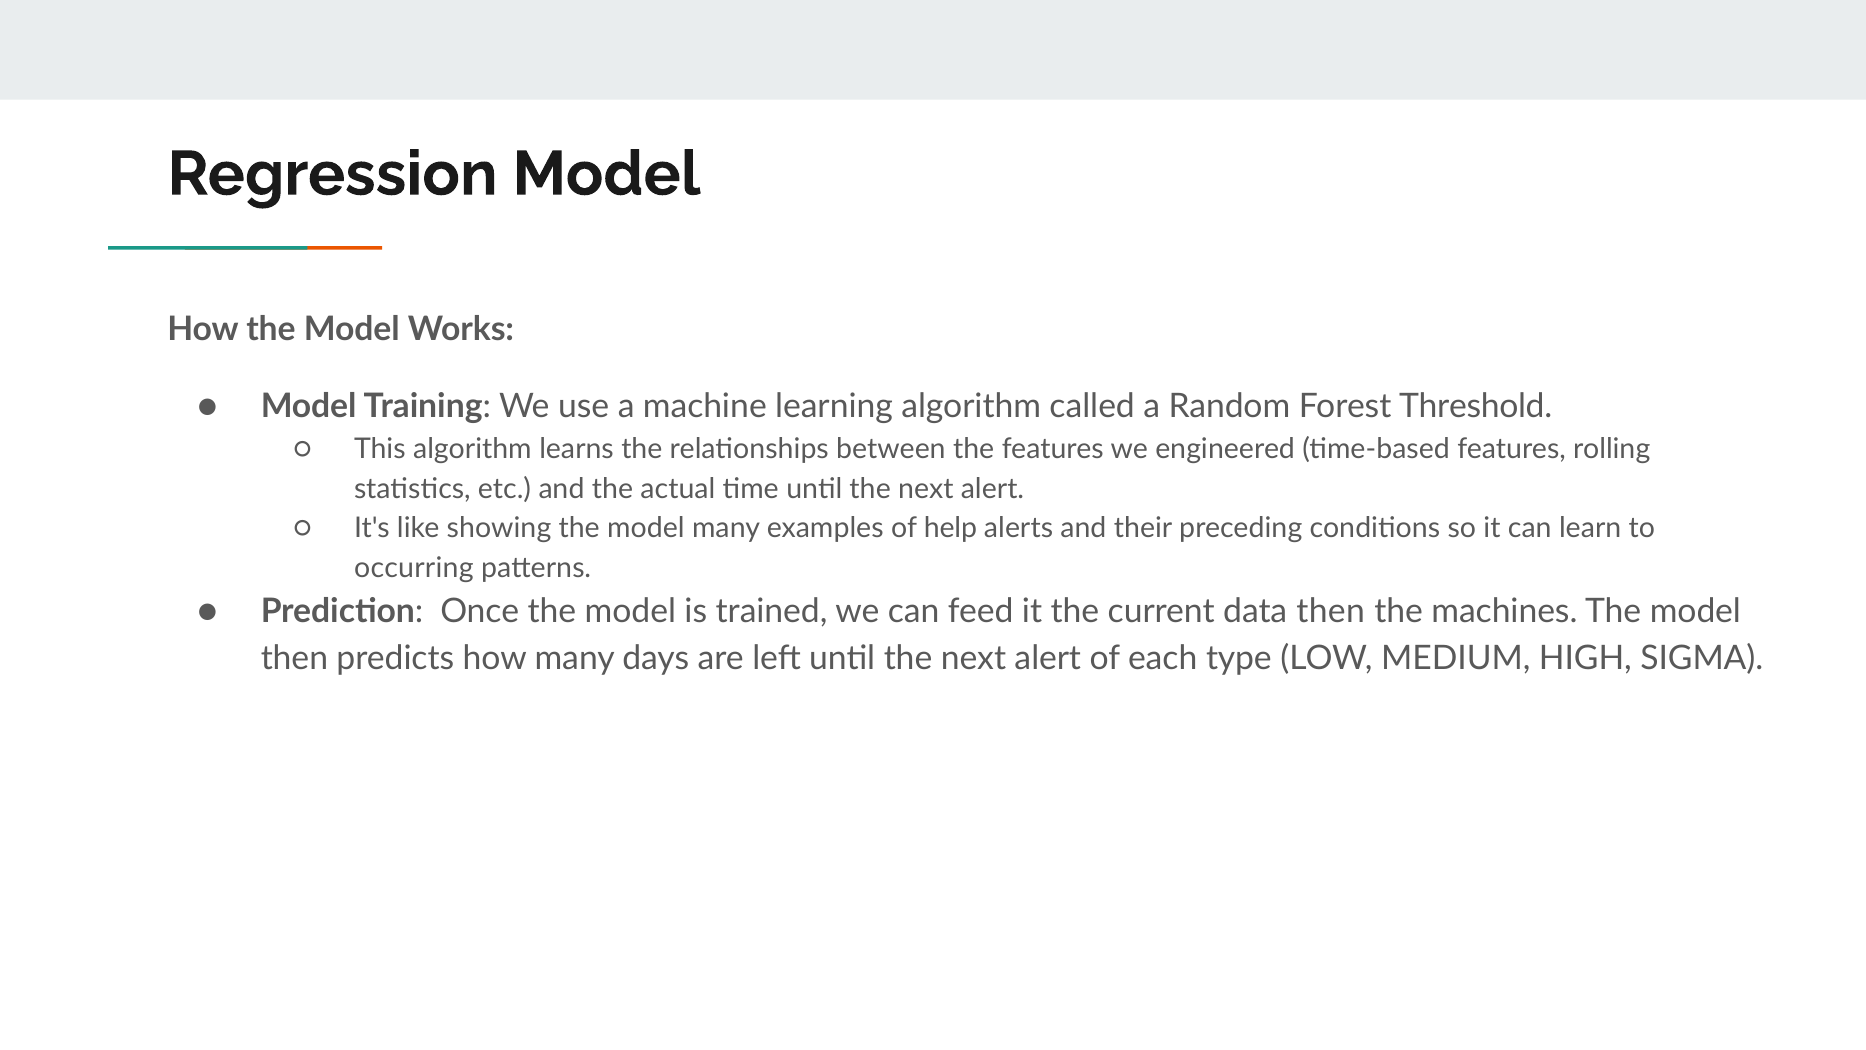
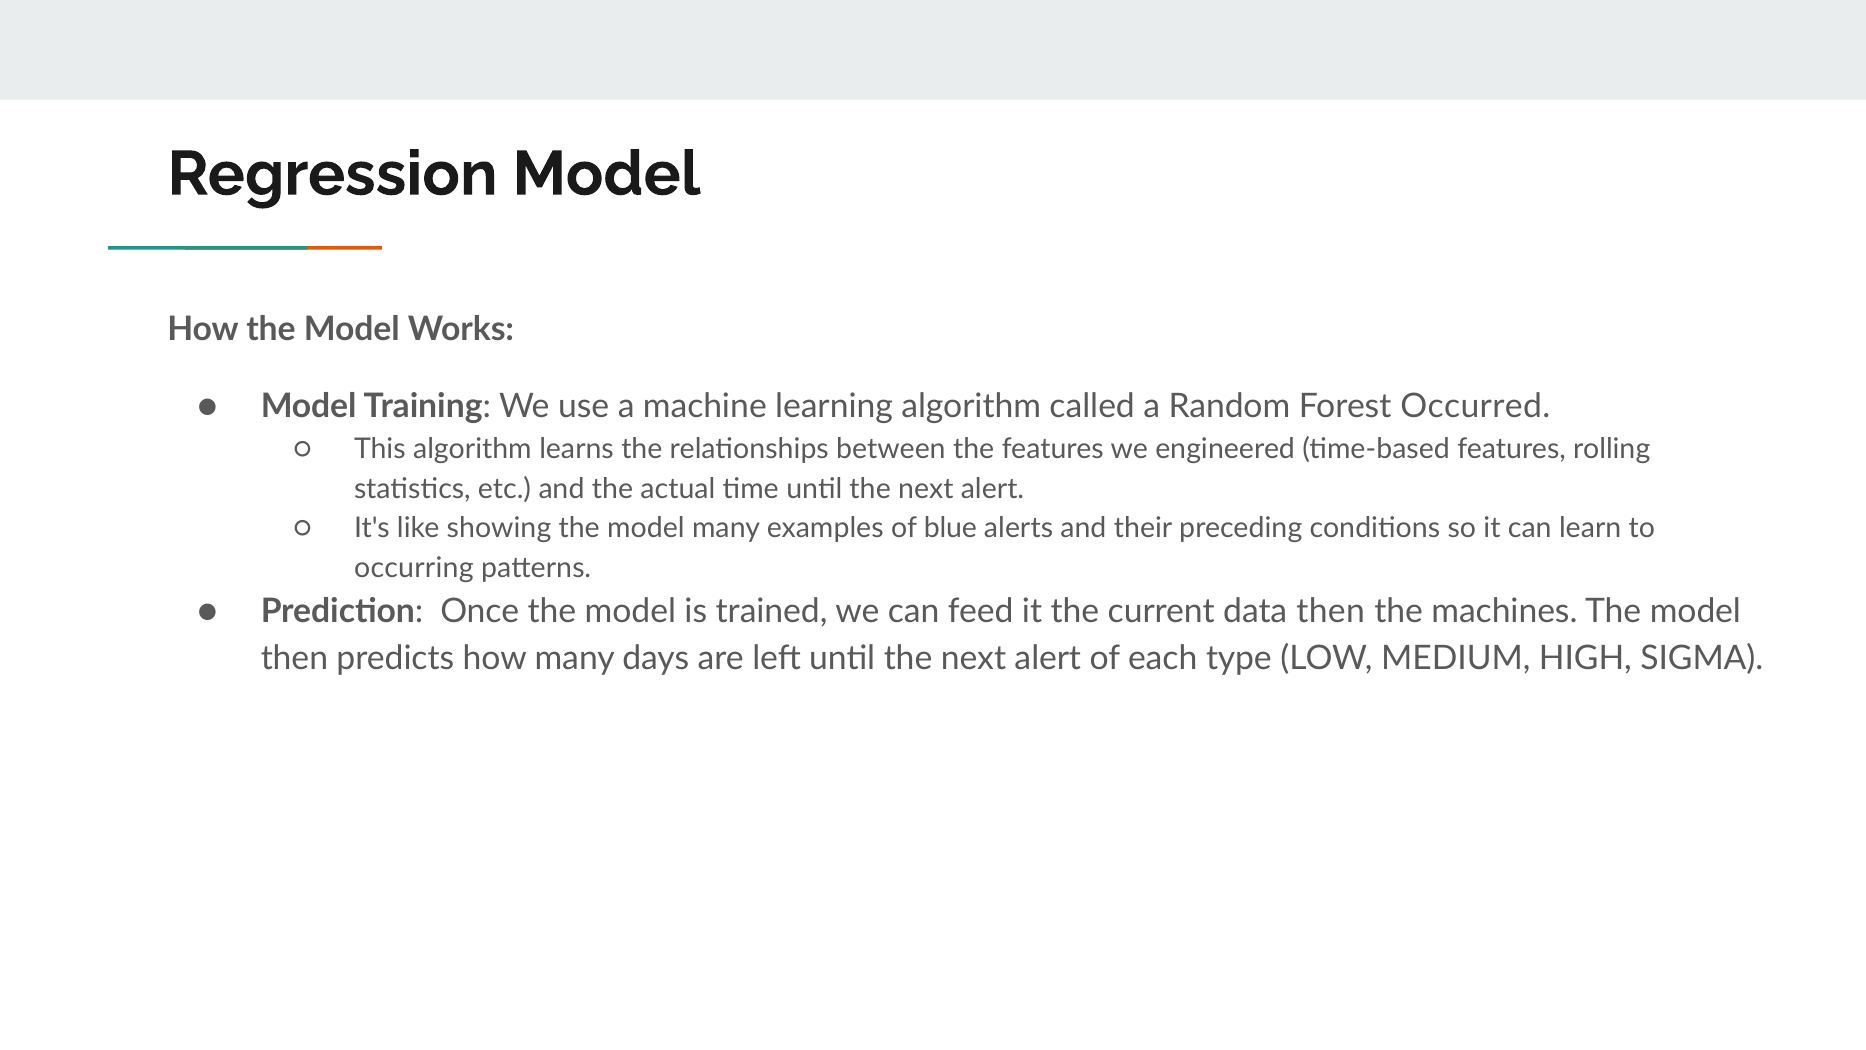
Threshold: Threshold -> Occurred
help: help -> blue
